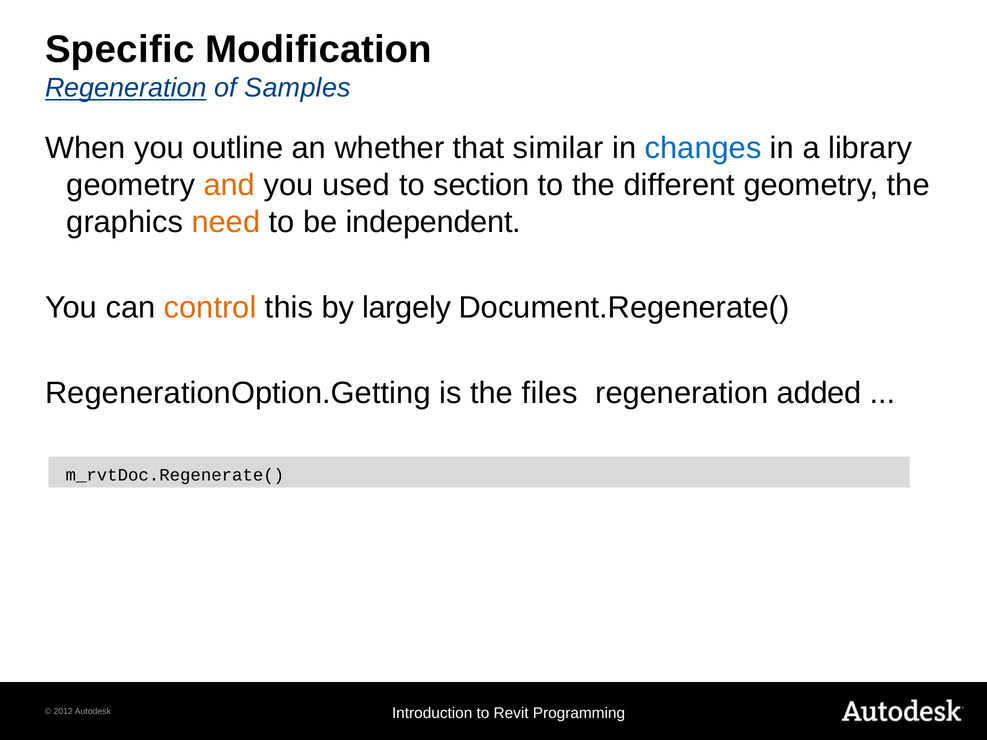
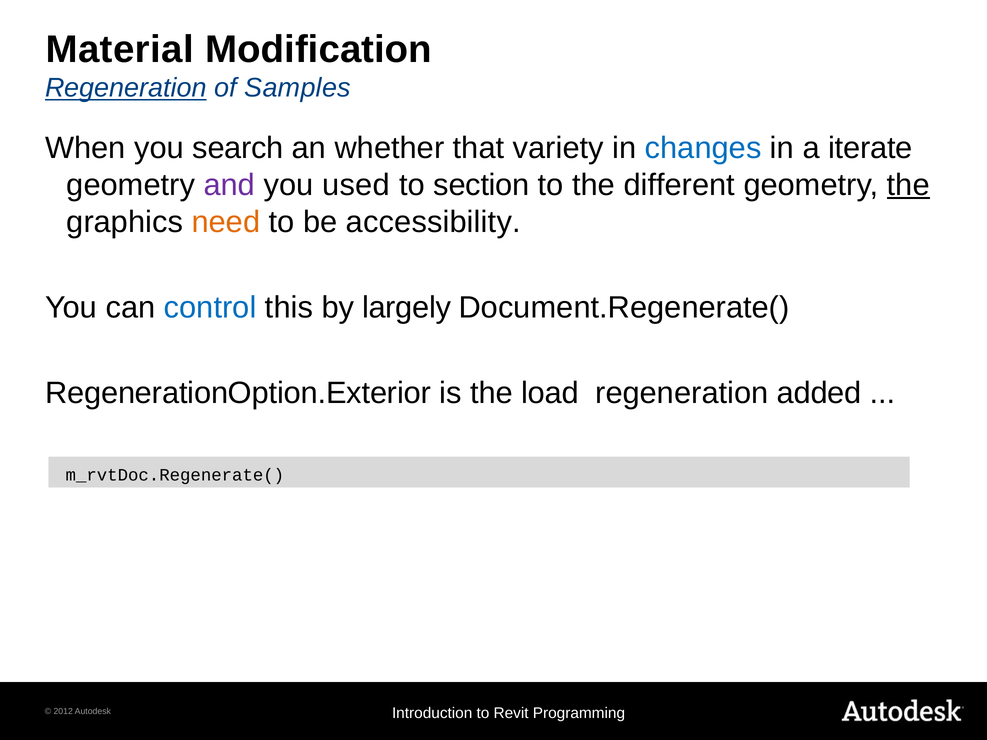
Specific: Specific -> Material
outline: outline -> search
similar: similar -> variety
library: library -> iterate
and colour: orange -> purple
the at (908, 185) underline: none -> present
independent: independent -> accessibility
control colour: orange -> blue
RegenerationOption.Getting: RegenerationOption.Getting -> RegenerationOption.Exterior
files: files -> load
